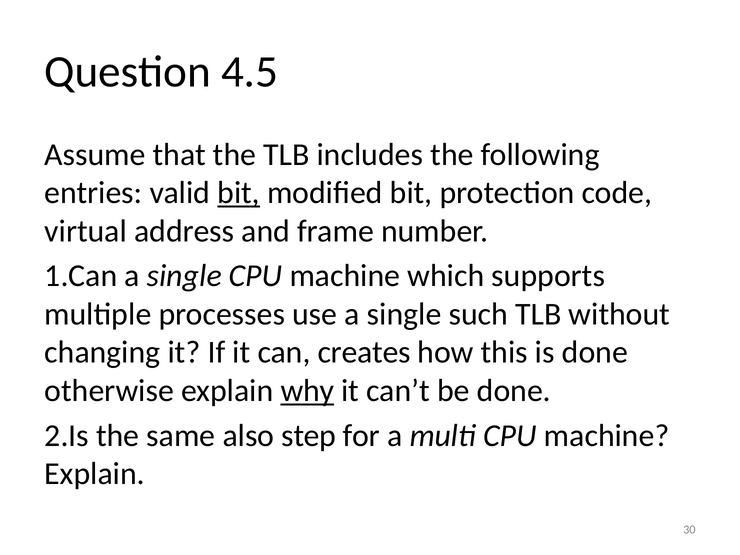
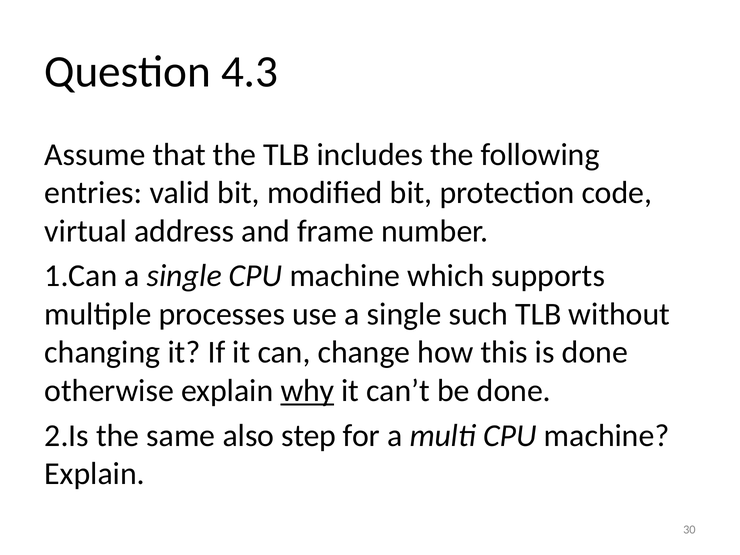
4.5: 4.5 -> 4.3
bit at (239, 193) underline: present -> none
creates: creates -> change
